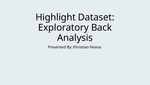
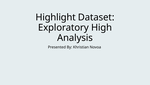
Back: Back -> High
